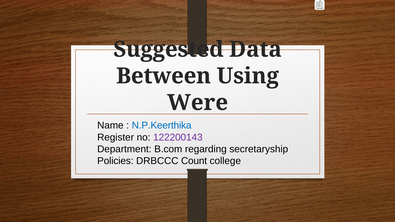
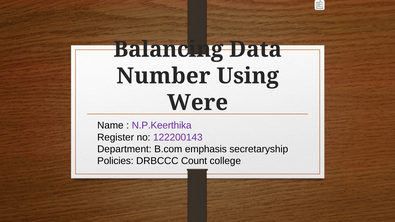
Suggested: Suggested -> Balancing
Between: Between -> Number
N.P.Keerthika colour: blue -> purple
regarding: regarding -> emphasis
